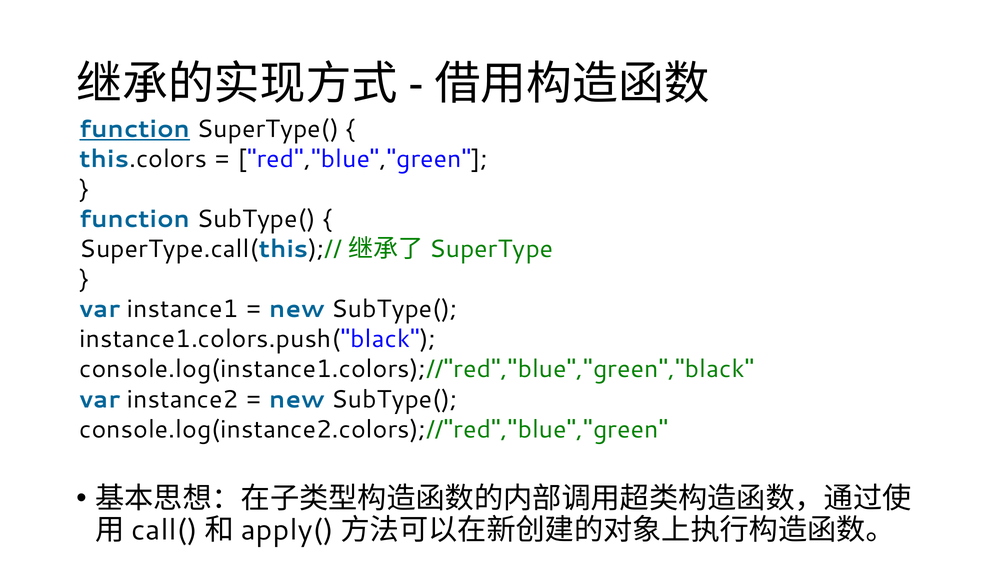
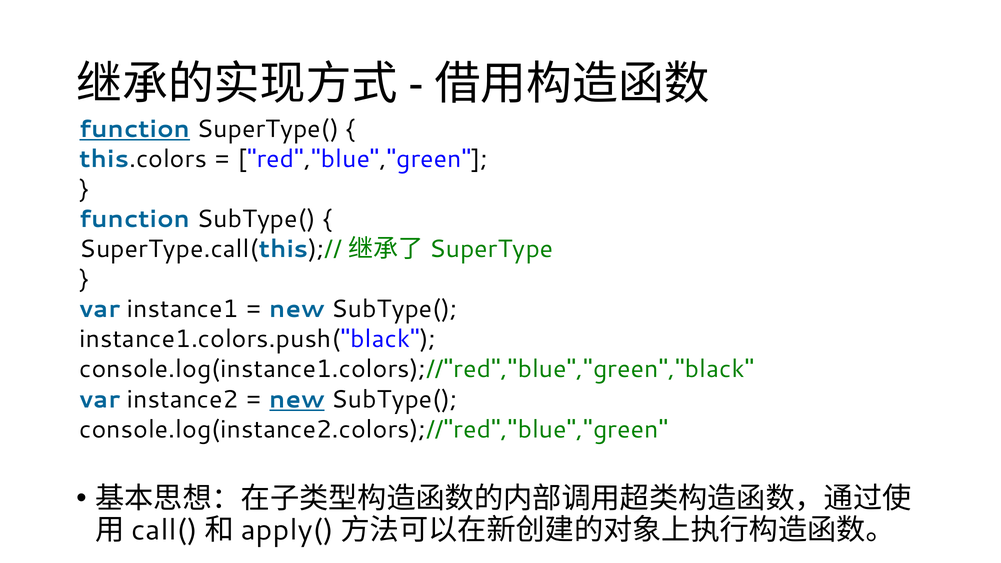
new at (297, 399) underline: none -> present
